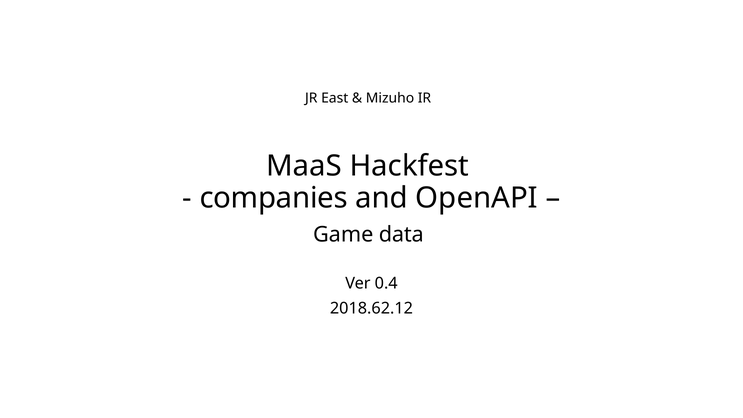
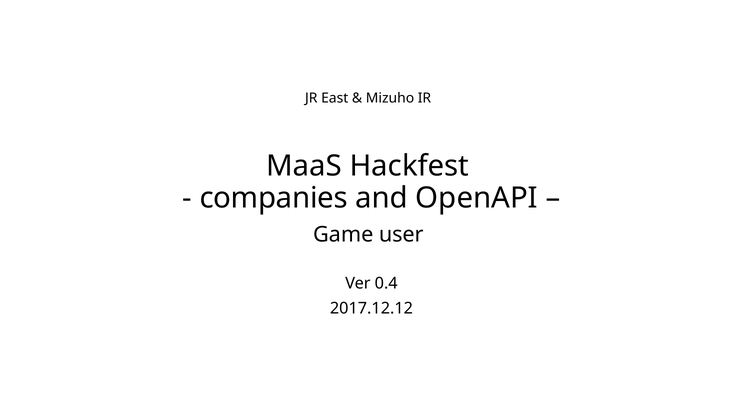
data: data -> user
2018.62.12: 2018.62.12 -> 2017.12.12
